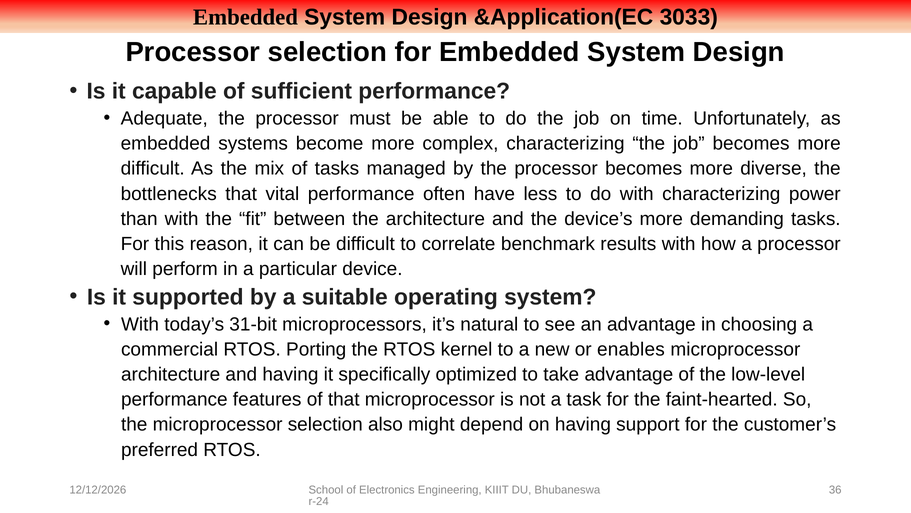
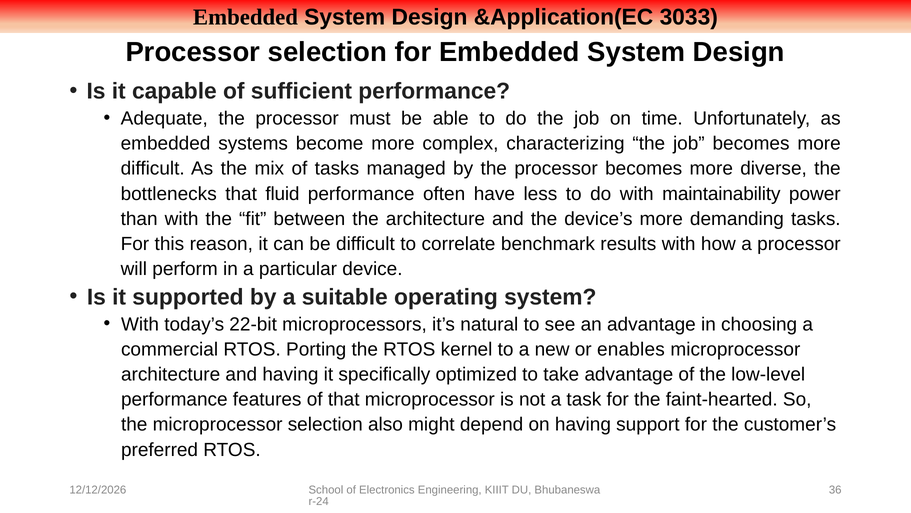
vital: vital -> fluid
with characterizing: characterizing -> maintainability
31-bit: 31-bit -> 22-bit
